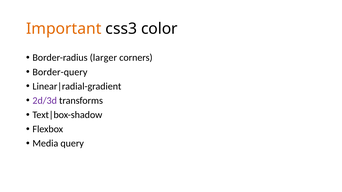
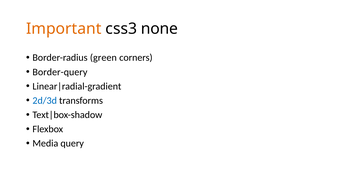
color: color -> none
larger: larger -> green
2d/3d colour: purple -> blue
